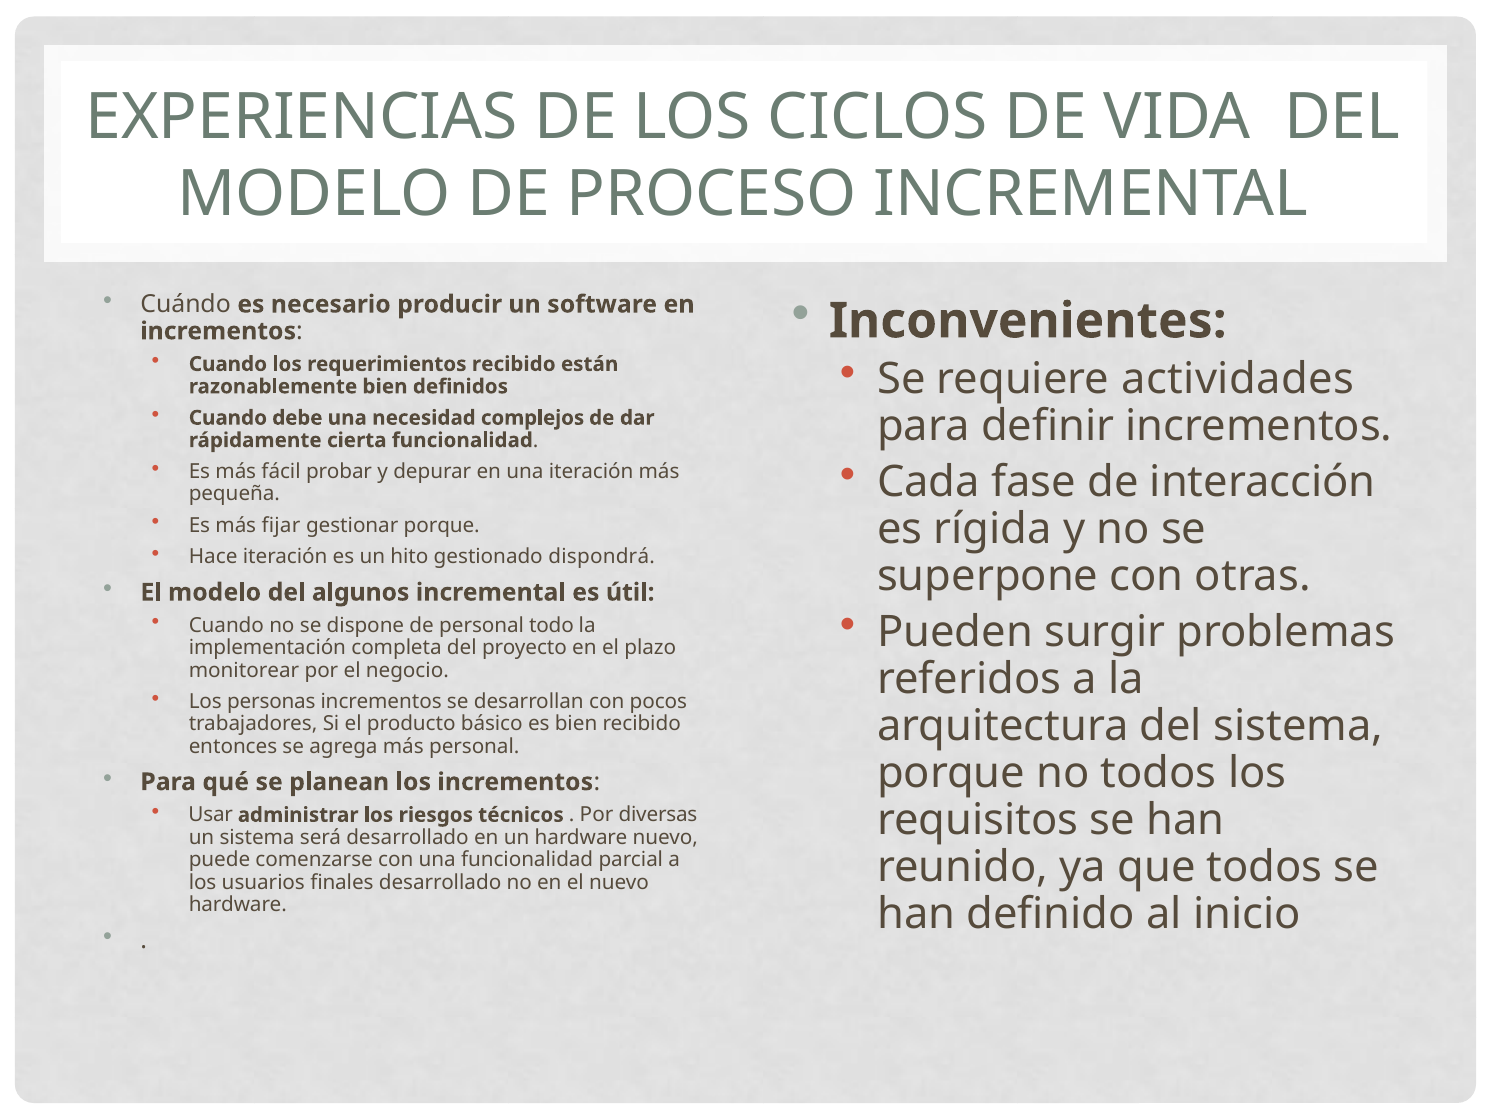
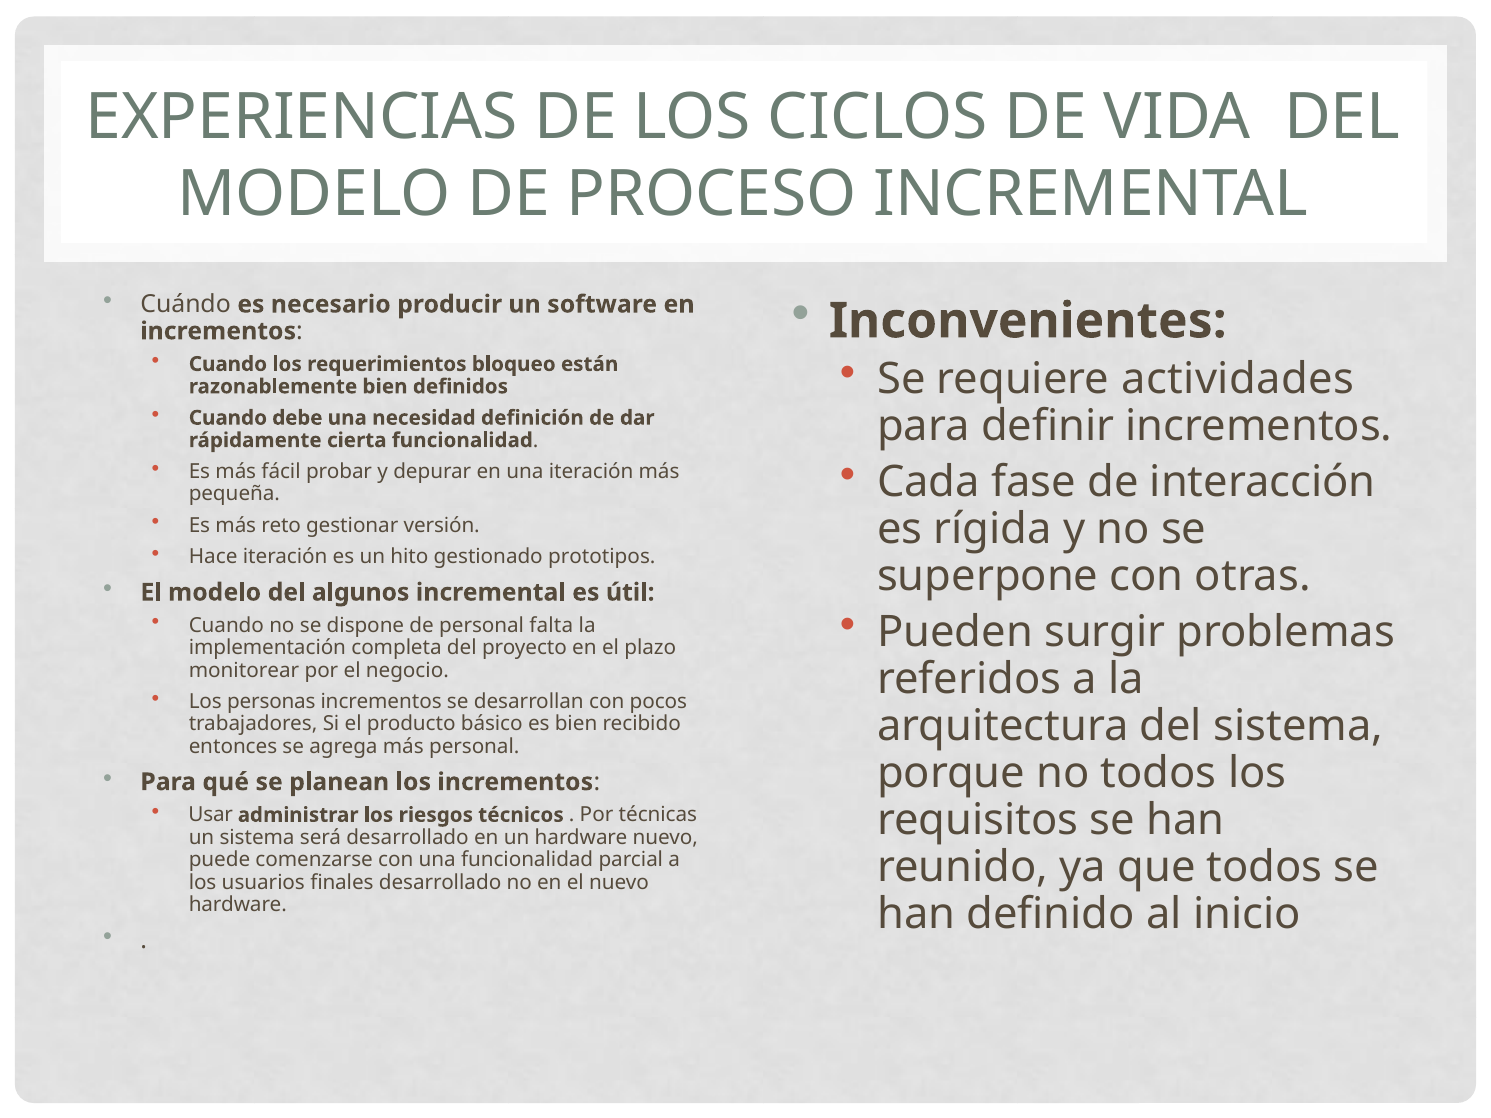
requerimientos recibido: recibido -> bloqueo
complejos: complejos -> definición
fijar: fijar -> reto
gestionar porque: porque -> versión
dispondrá: dispondrá -> prototipos
todo: todo -> falta
diversas: diversas -> técnicas
